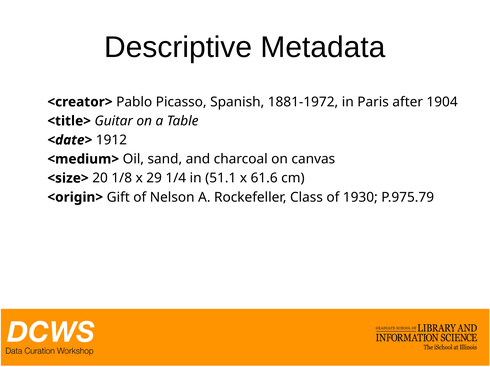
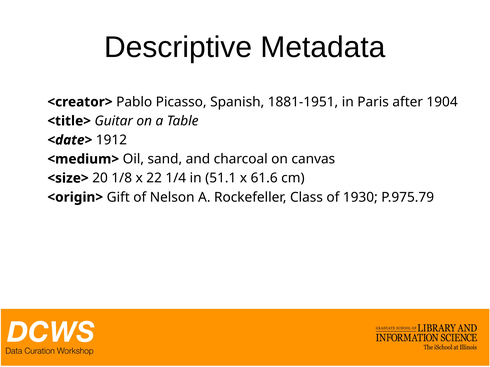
1881-1972: 1881-1972 -> 1881-1951
29: 29 -> 22
